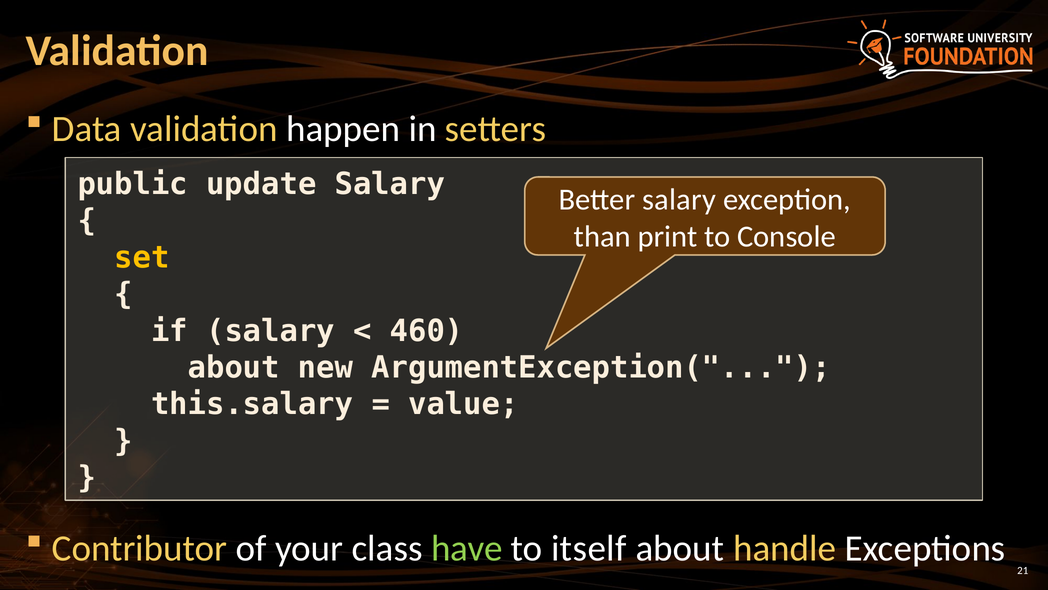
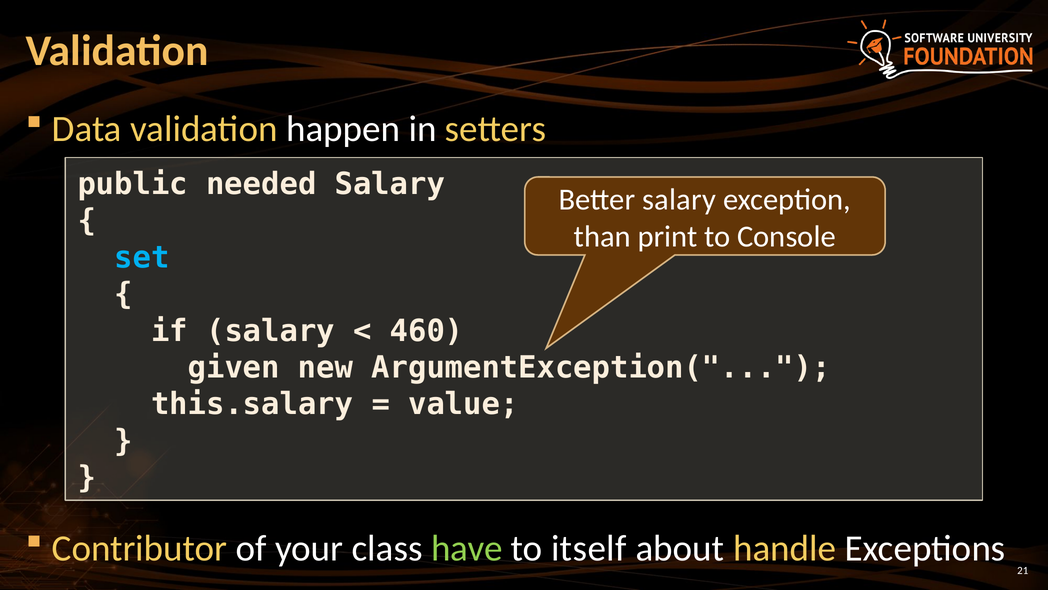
update: update -> needed
set colour: yellow -> light blue
about at (234, 367): about -> given
